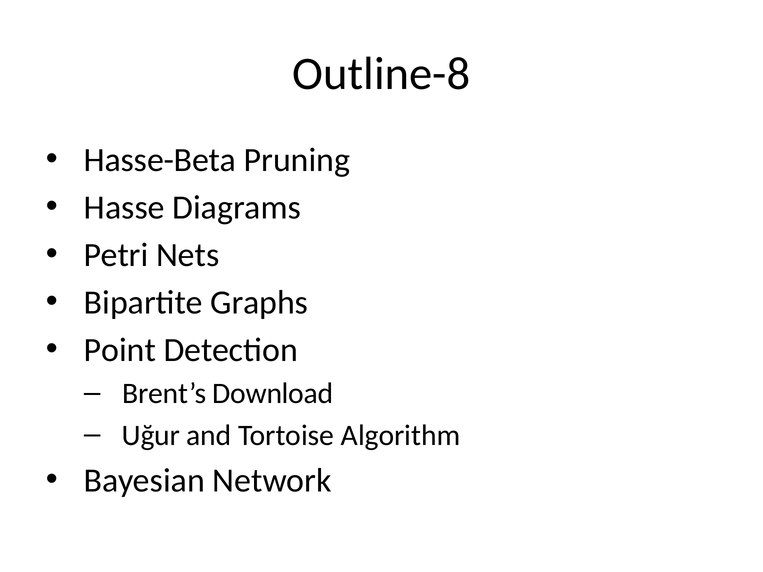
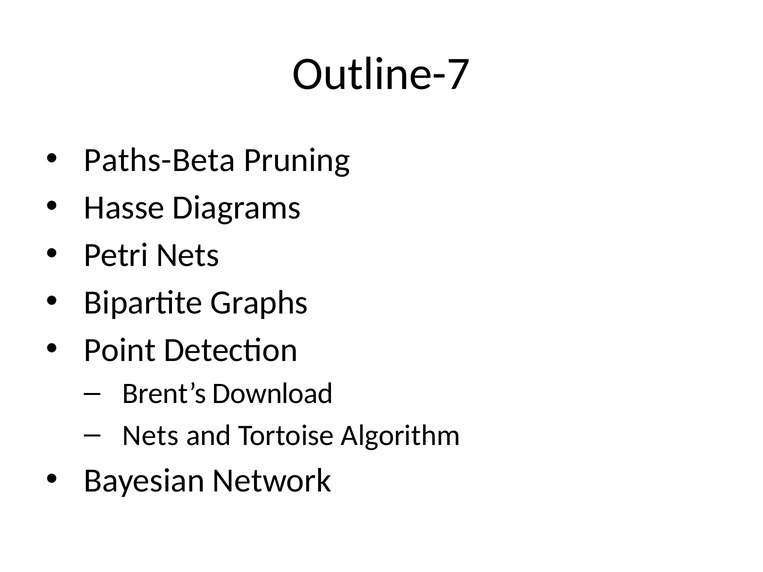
Outline-8: Outline-8 -> Outline-7
Hasse-Beta: Hasse-Beta -> Paths-Beta
Uğur at (151, 435): Uğur -> Nets
